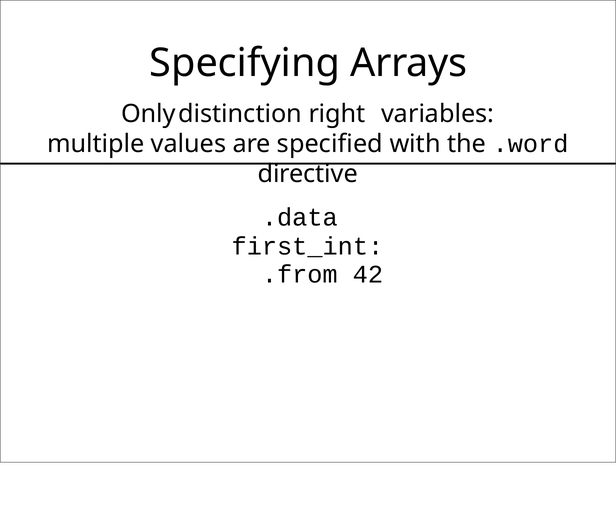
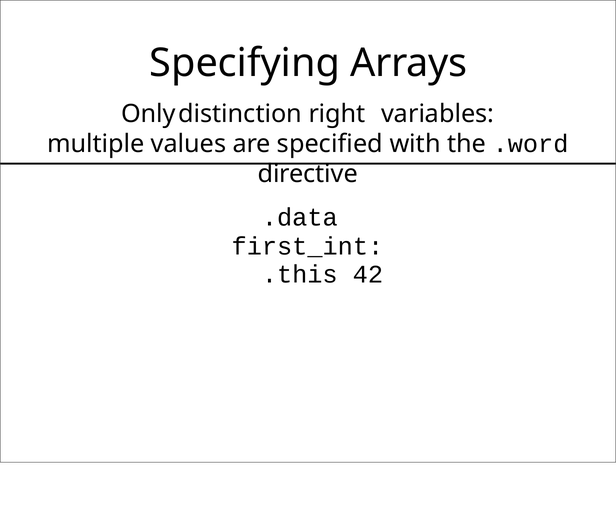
.from: .from -> .this
